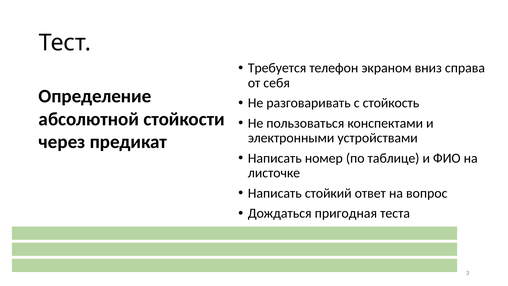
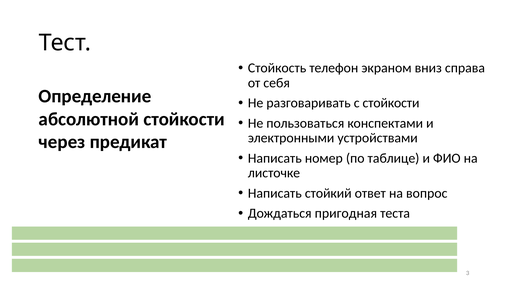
Требуется: Требуется -> Стойкость
с стойкость: стойкость -> стойкости
